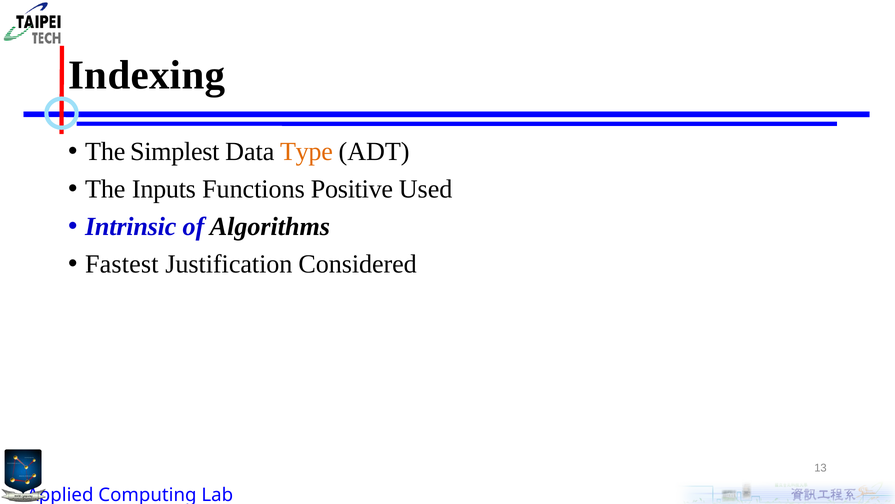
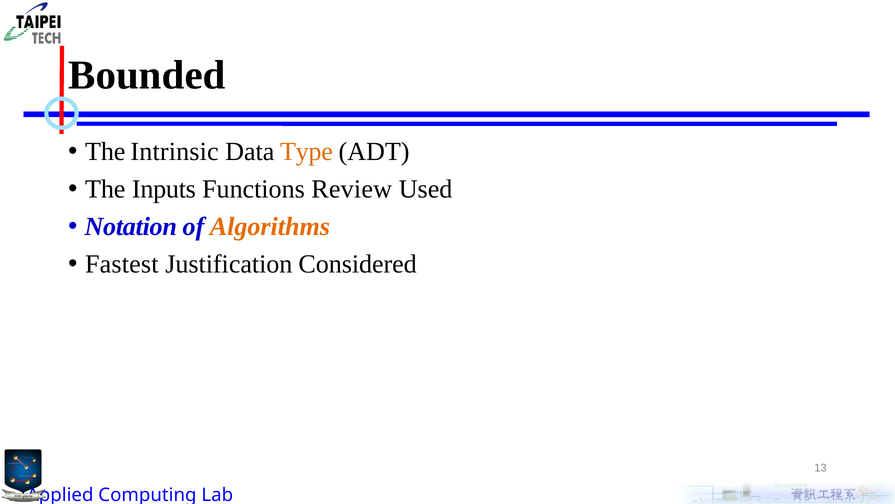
Indexing: Indexing -> Bounded
Simplest: Simplest -> Intrinsic
Positive: Positive -> Review
Intrinsic: Intrinsic -> Notation
Algorithms colour: black -> orange
